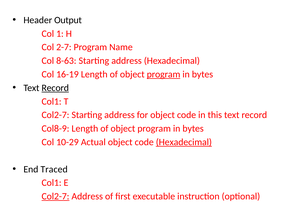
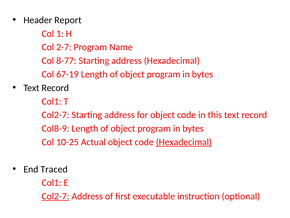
Output: Output -> Report
8-63: 8-63 -> 8-77
16-19: 16-19 -> 67-19
program at (164, 74) underline: present -> none
Record at (55, 88) underline: present -> none
10-29: 10-29 -> 10-25
